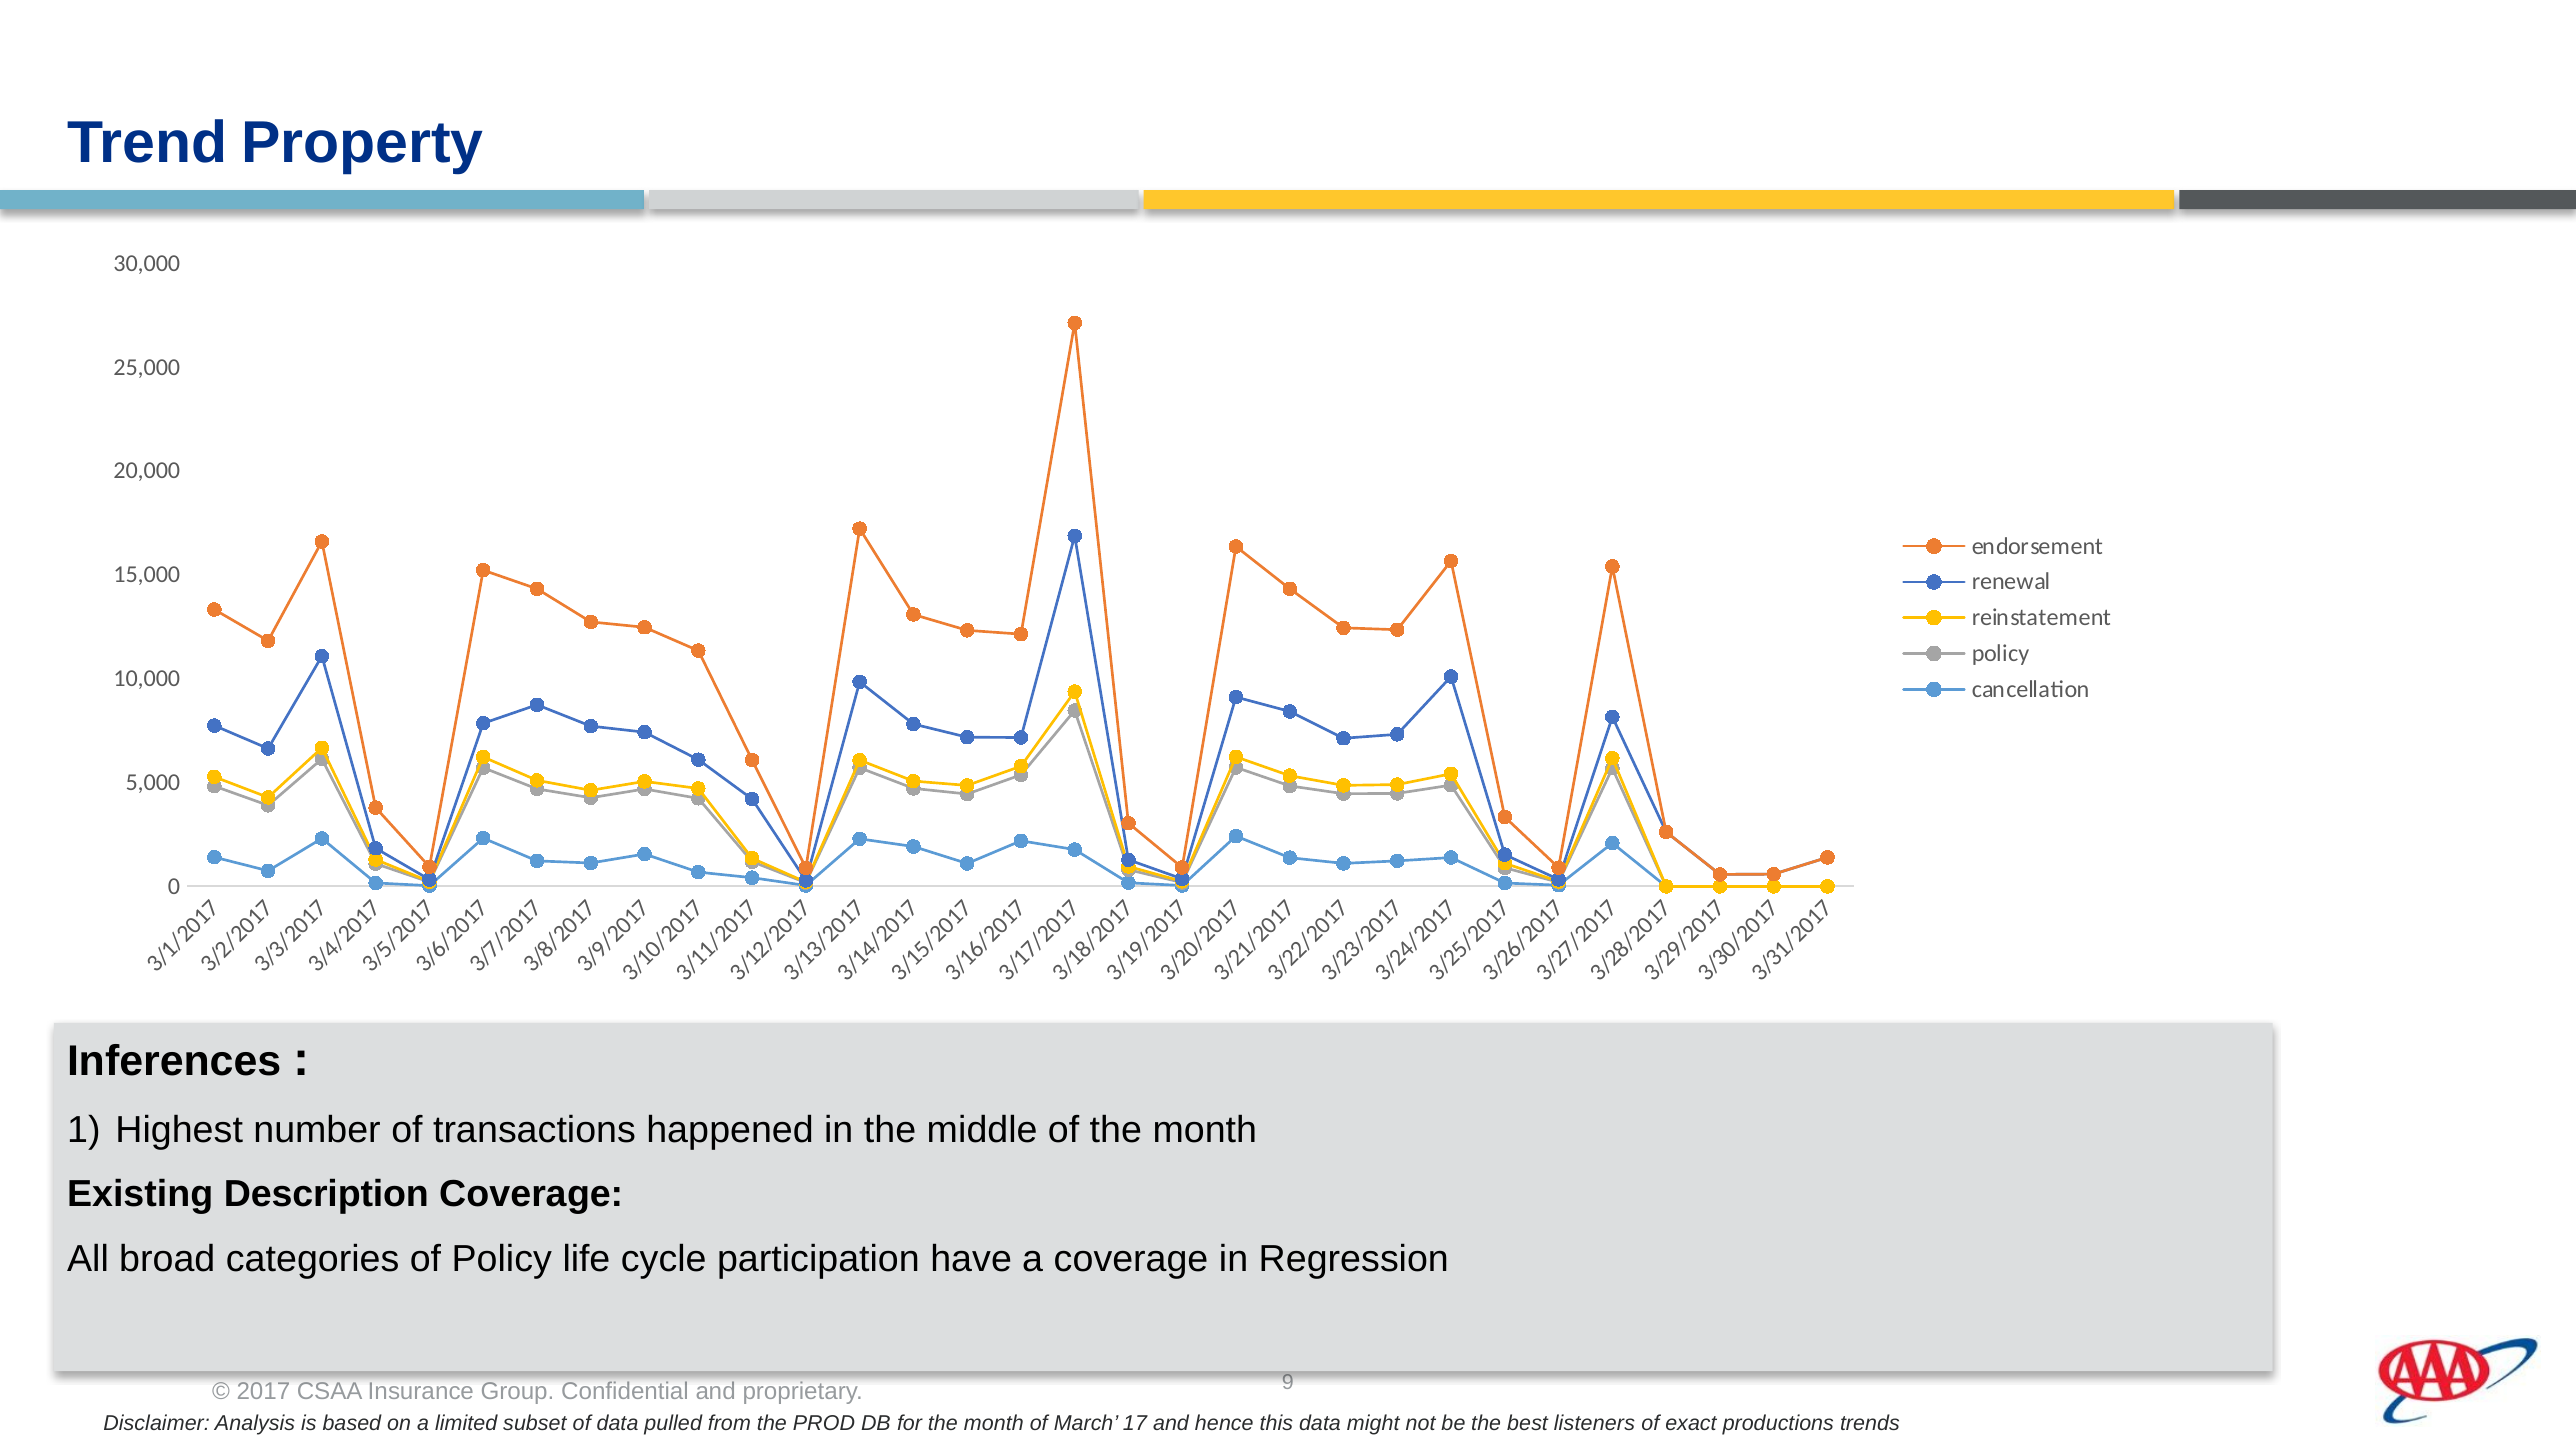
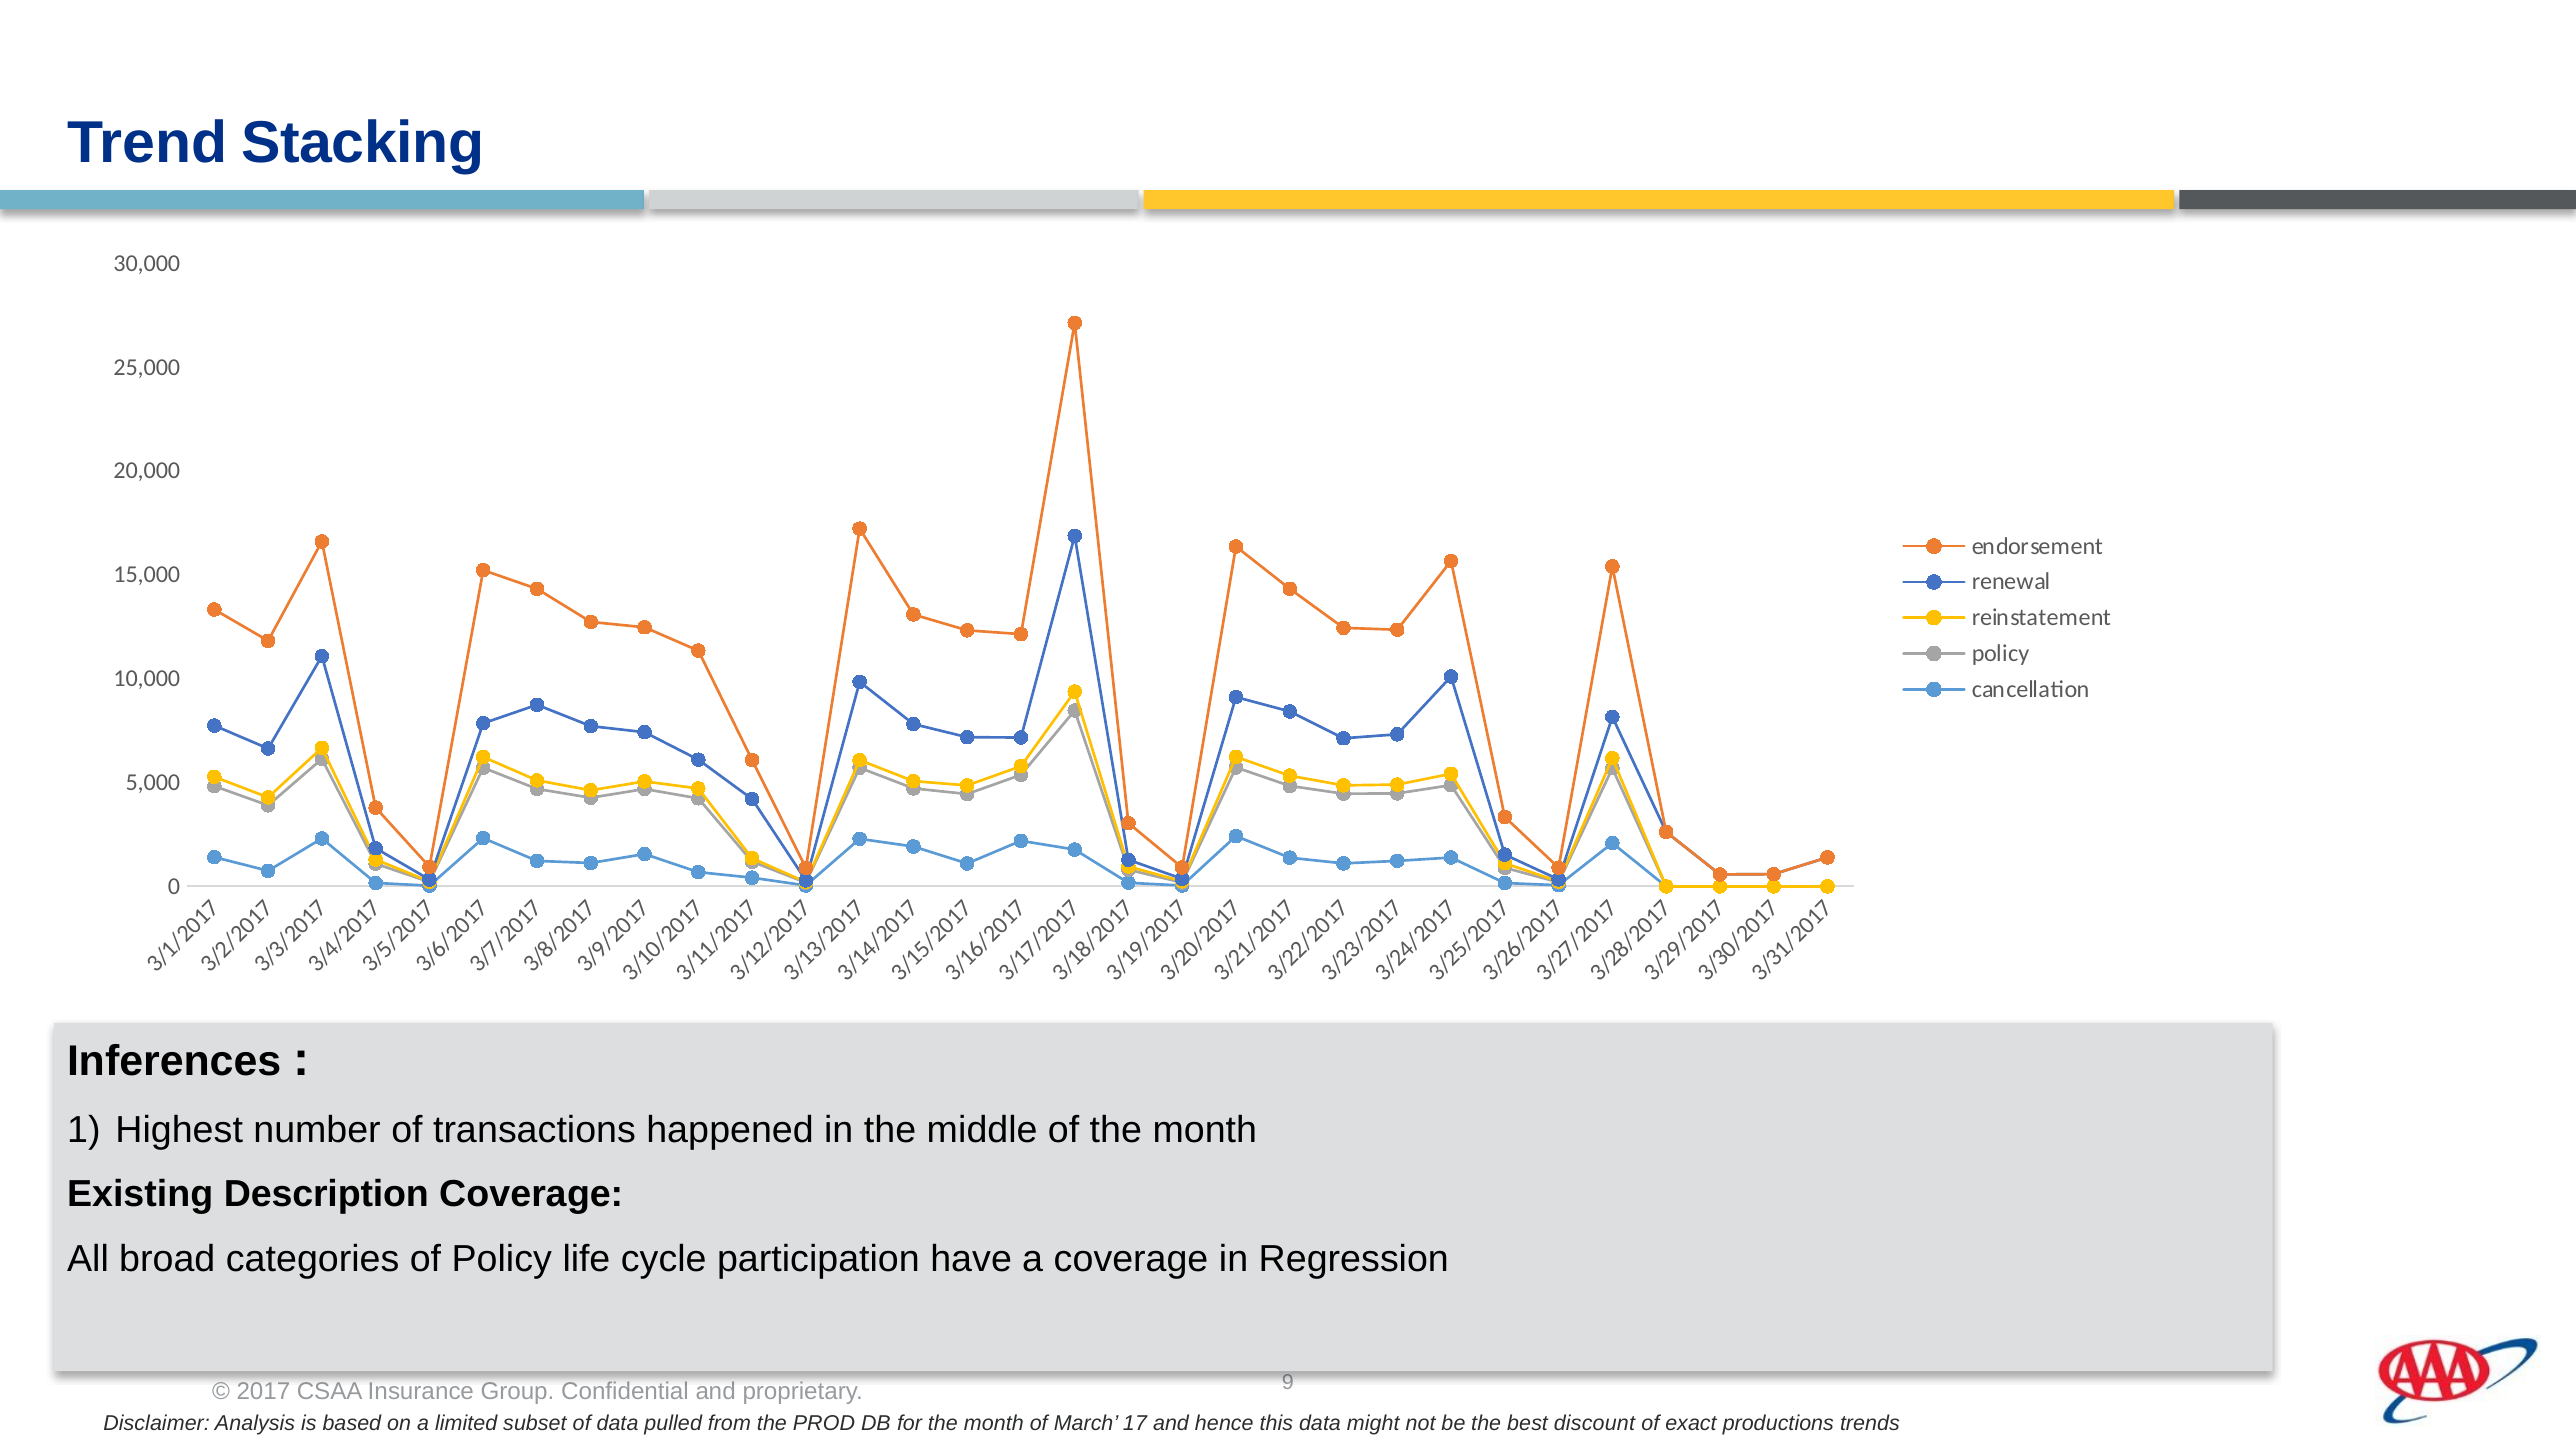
Property: Property -> Stacking
listeners: listeners -> discount
